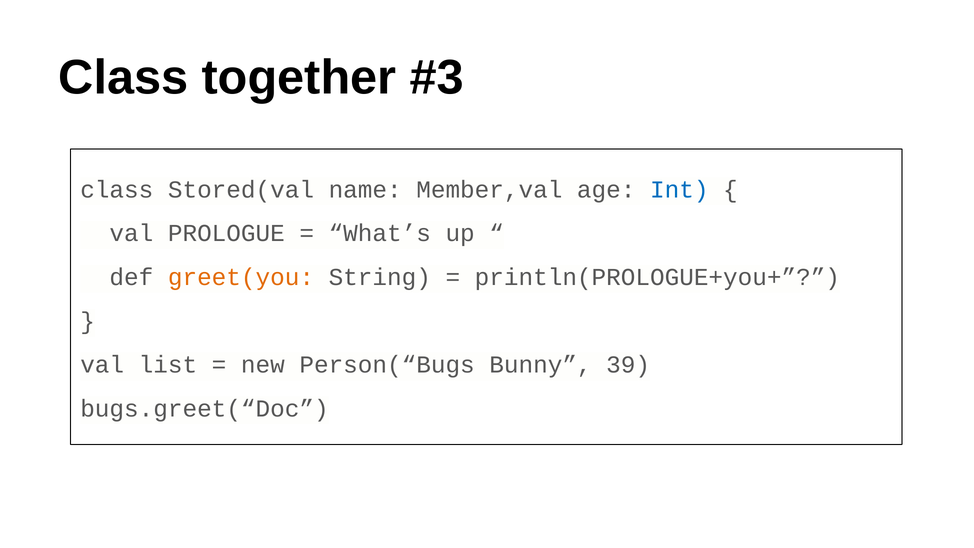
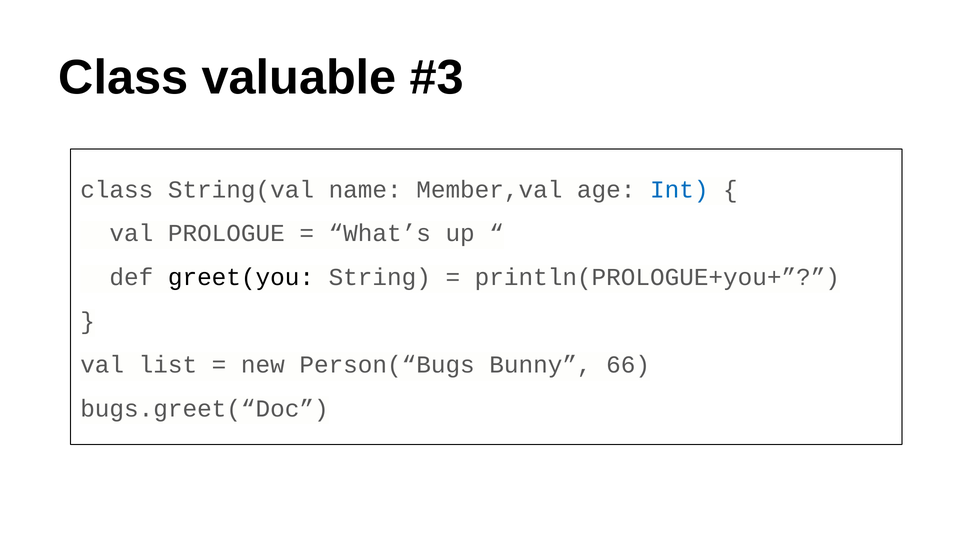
together: together -> valuable
Stored(val: Stored(val -> String(val
greet(you colour: orange -> black
39: 39 -> 66
